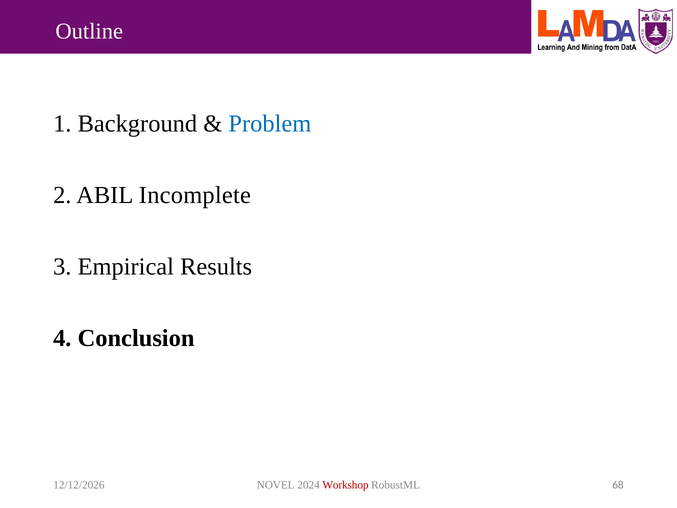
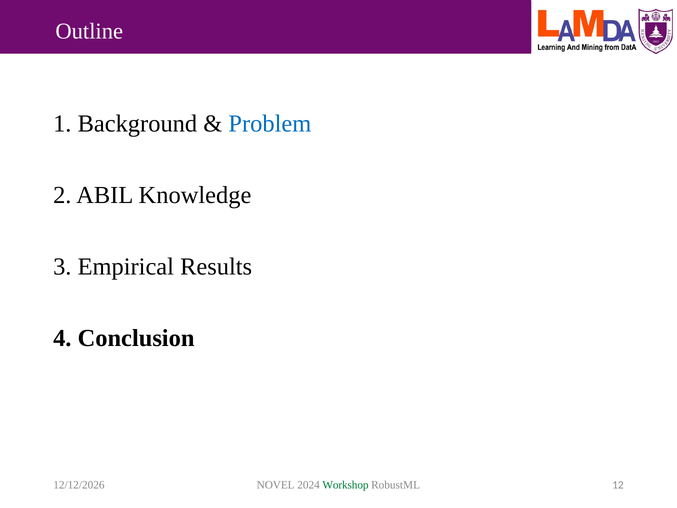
Incomplete: Incomplete -> Knowledge
Workshop colour: red -> green
68: 68 -> 12
